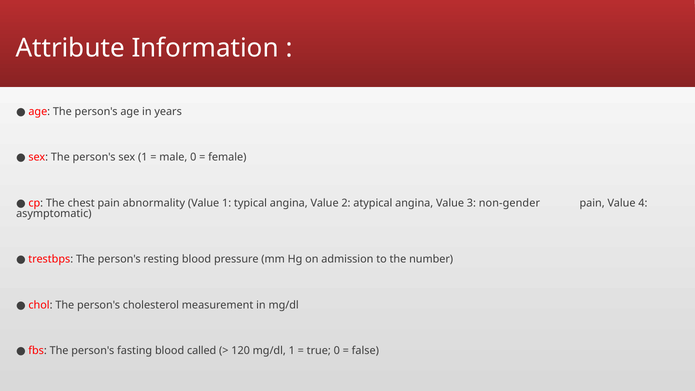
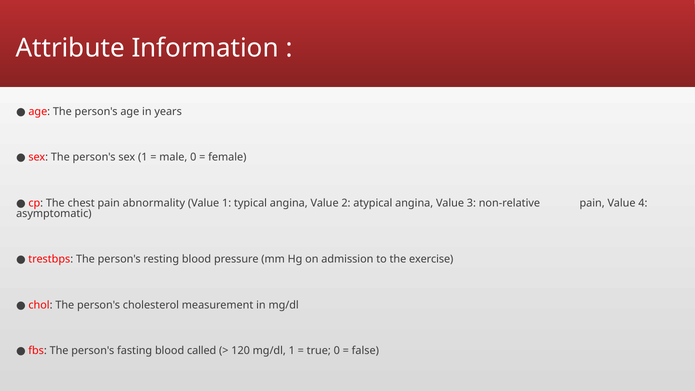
non-gender: non-gender -> non-relative
number: number -> exercise
